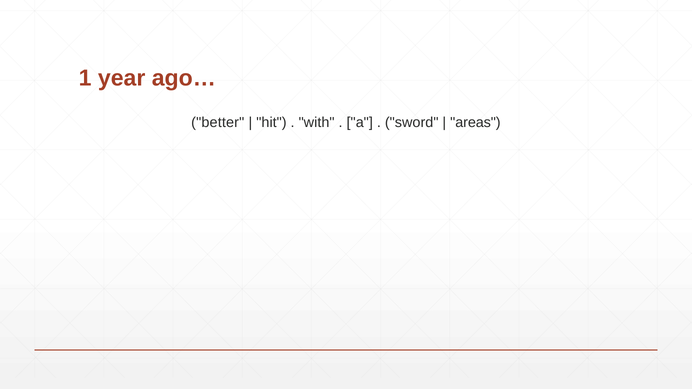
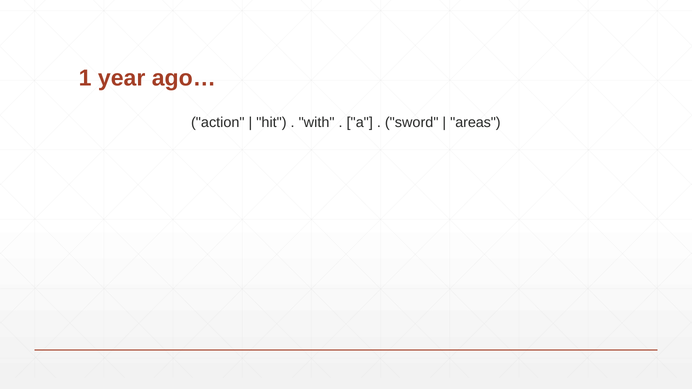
better: better -> action
